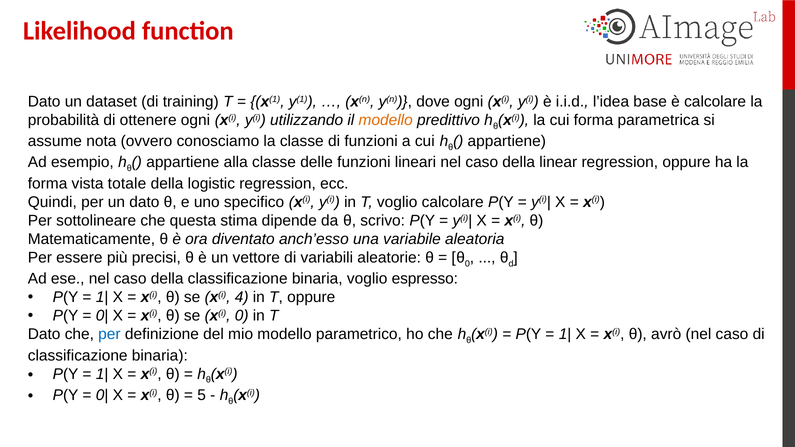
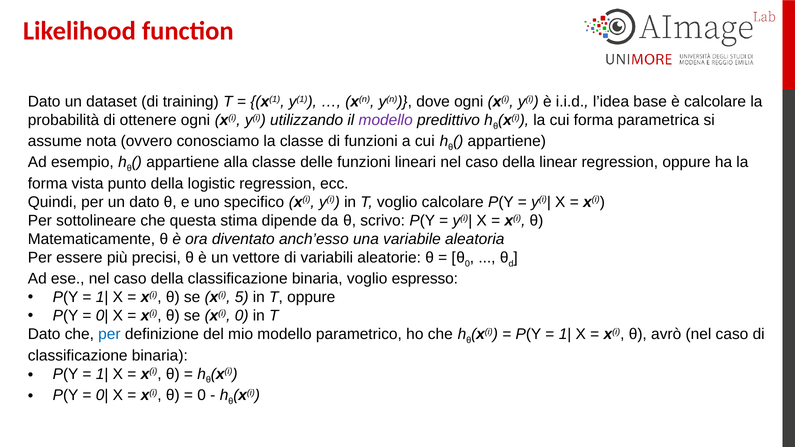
modello at (386, 120) colour: orange -> purple
totale: totale -> punto
4: 4 -> 5
5 at (202, 395): 5 -> 0
